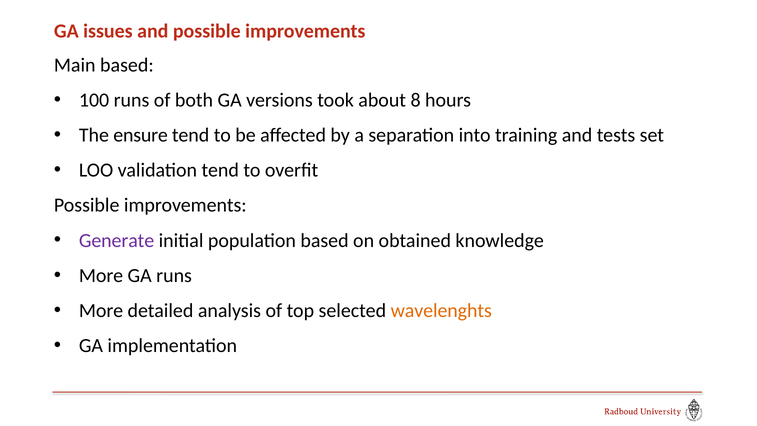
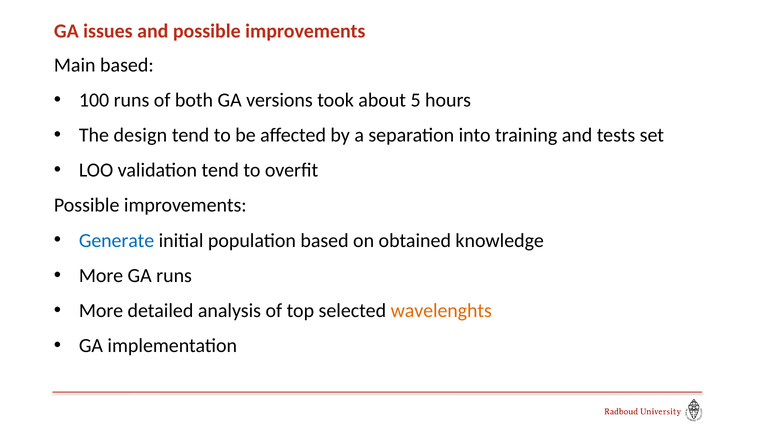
8: 8 -> 5
ensure: ensure -> design
Generate colour: purple -> blue
